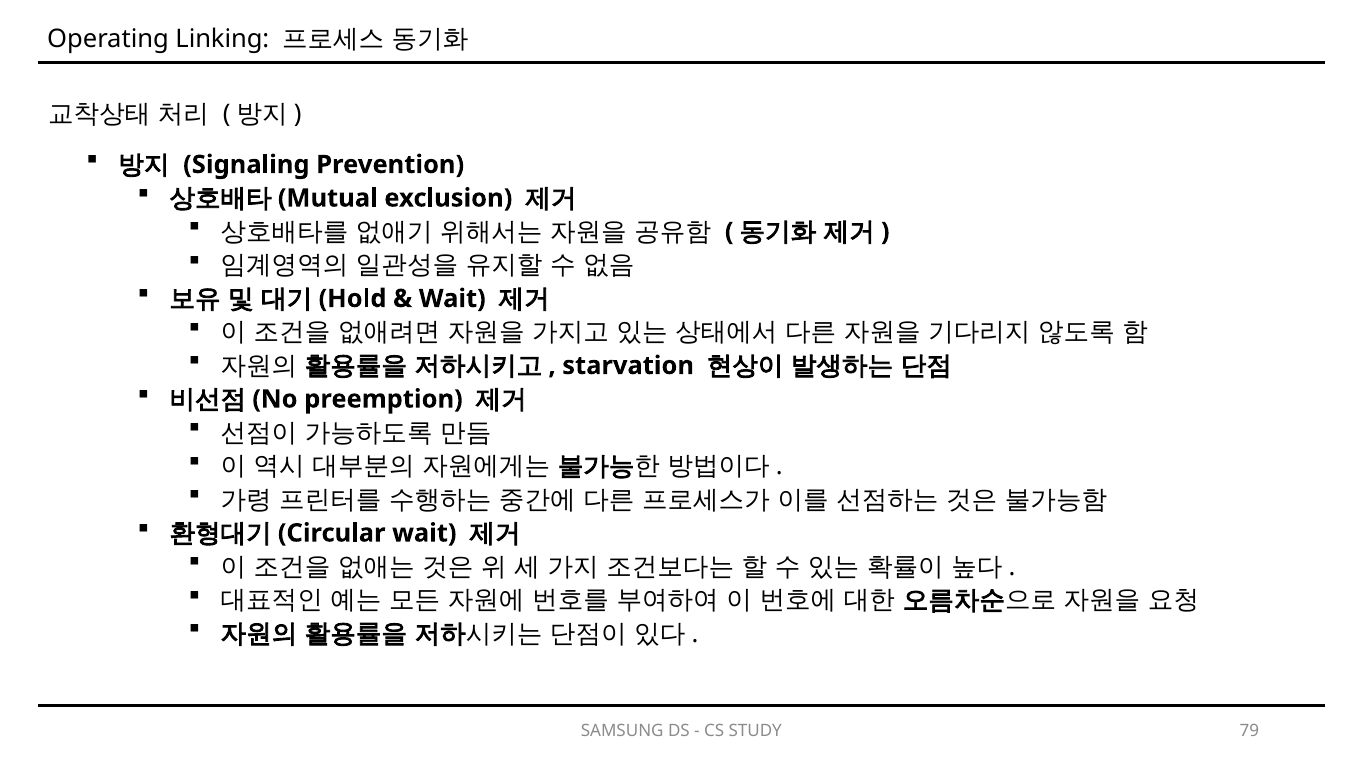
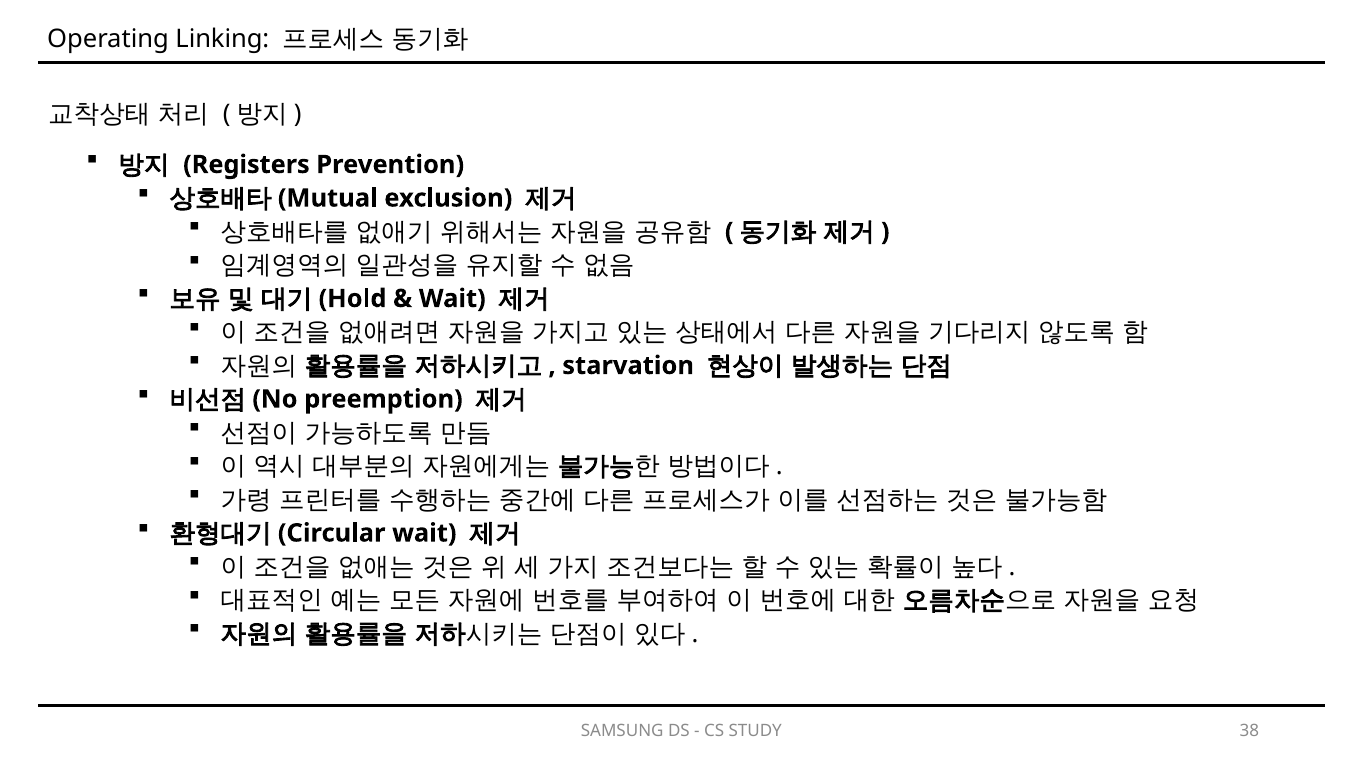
Signaling: Signaling -> Registers
79: 79 -> 38
